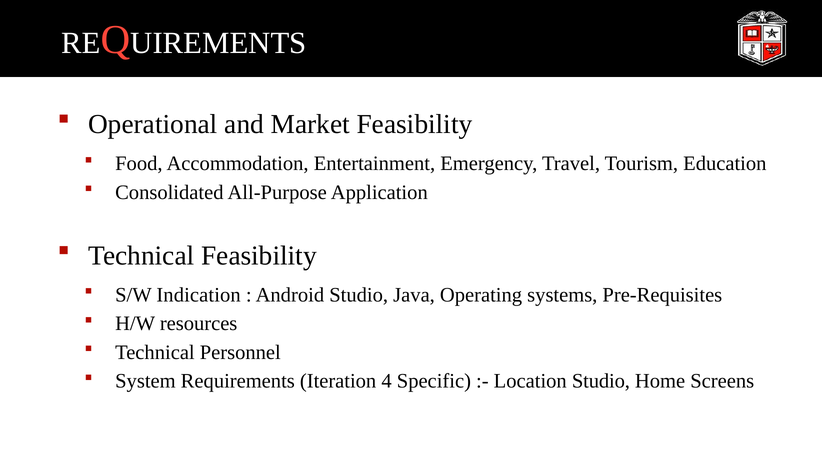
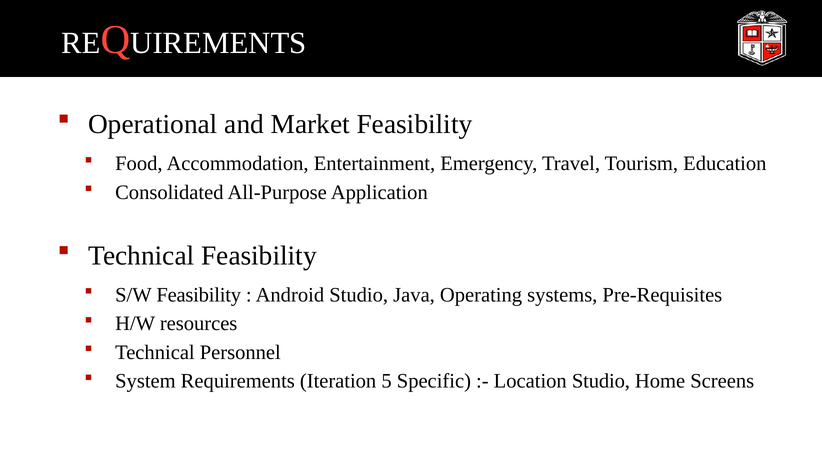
S/W Indication: Indication -> Feasibility
4: 4 -> 5
